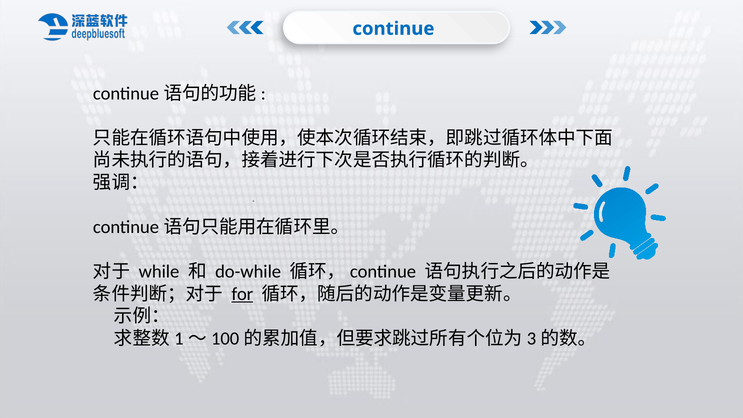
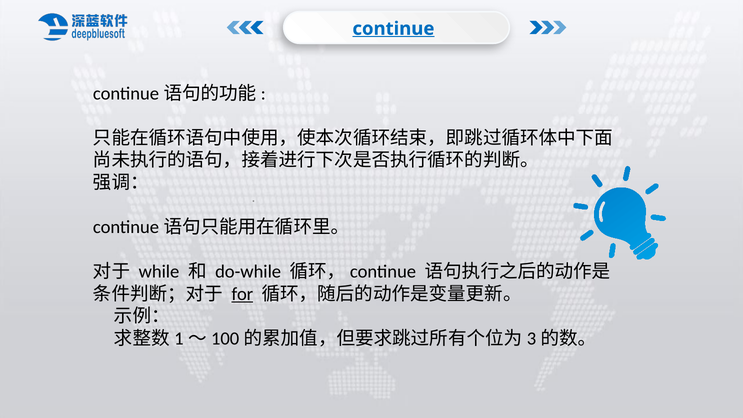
continue underline: none -> present
